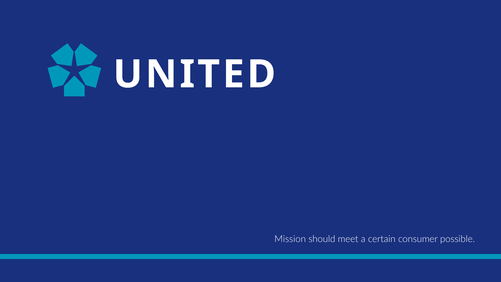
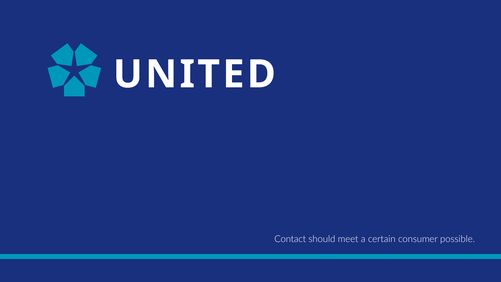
Mission: Mission -> Contact
